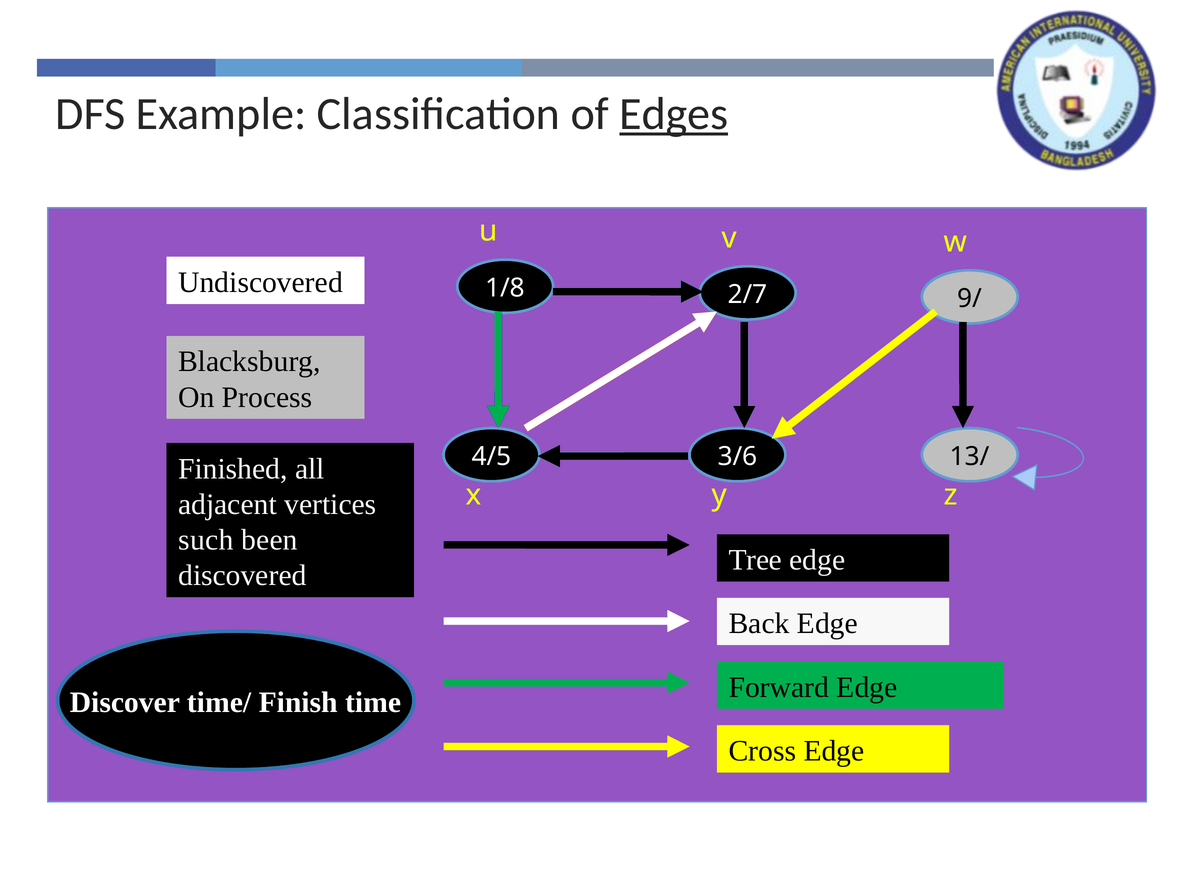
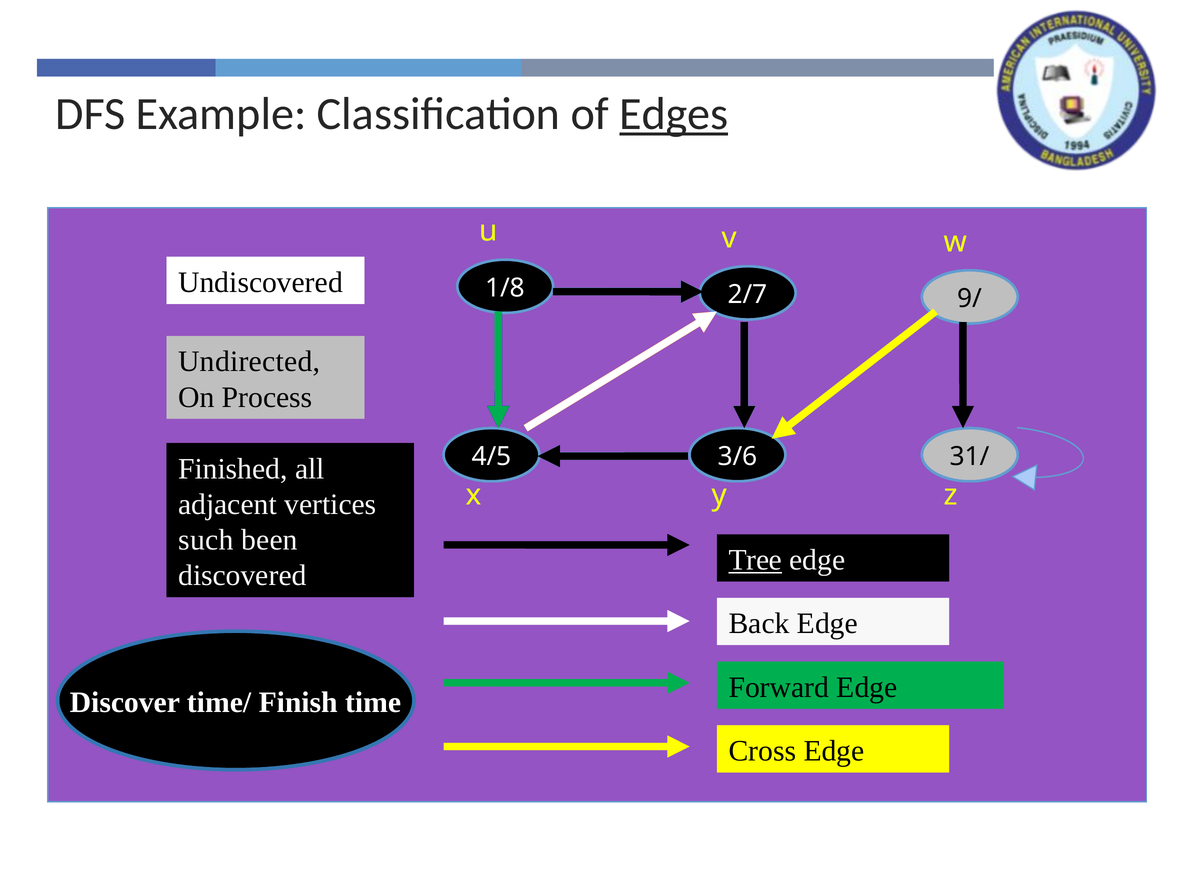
Blacksburg: Blacksburg -> Undirected
13/: 13/ -> 31/
Tree underline: none -> present
